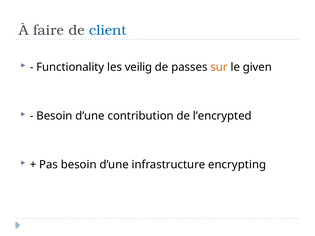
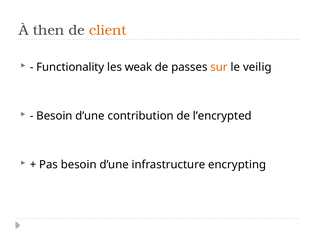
faire: faire -> then
client colour: blue -> orange
veilig: veilig -> weak
given: given -> veilig
